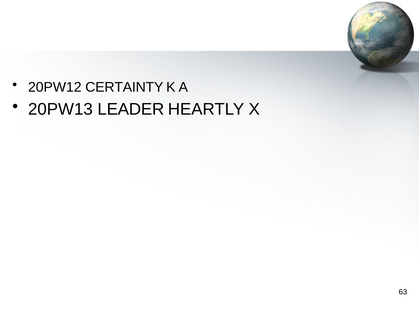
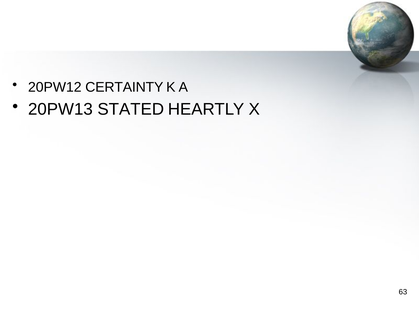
LEADER: LEADER -> STATED
